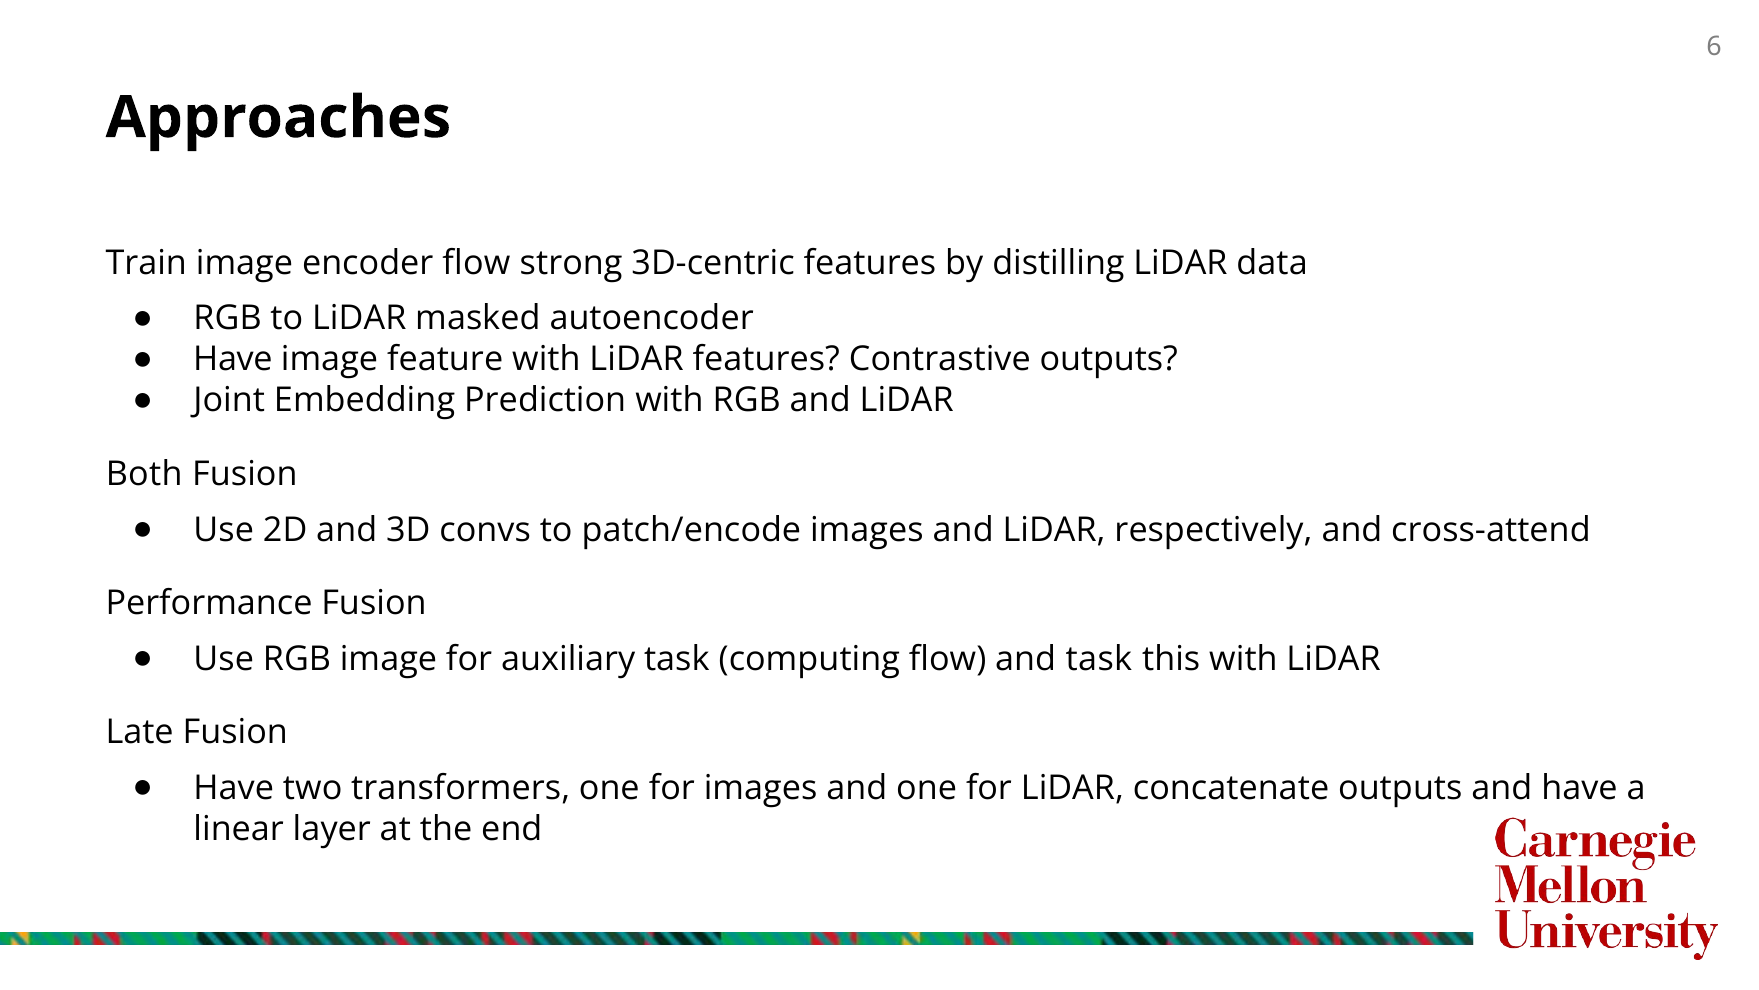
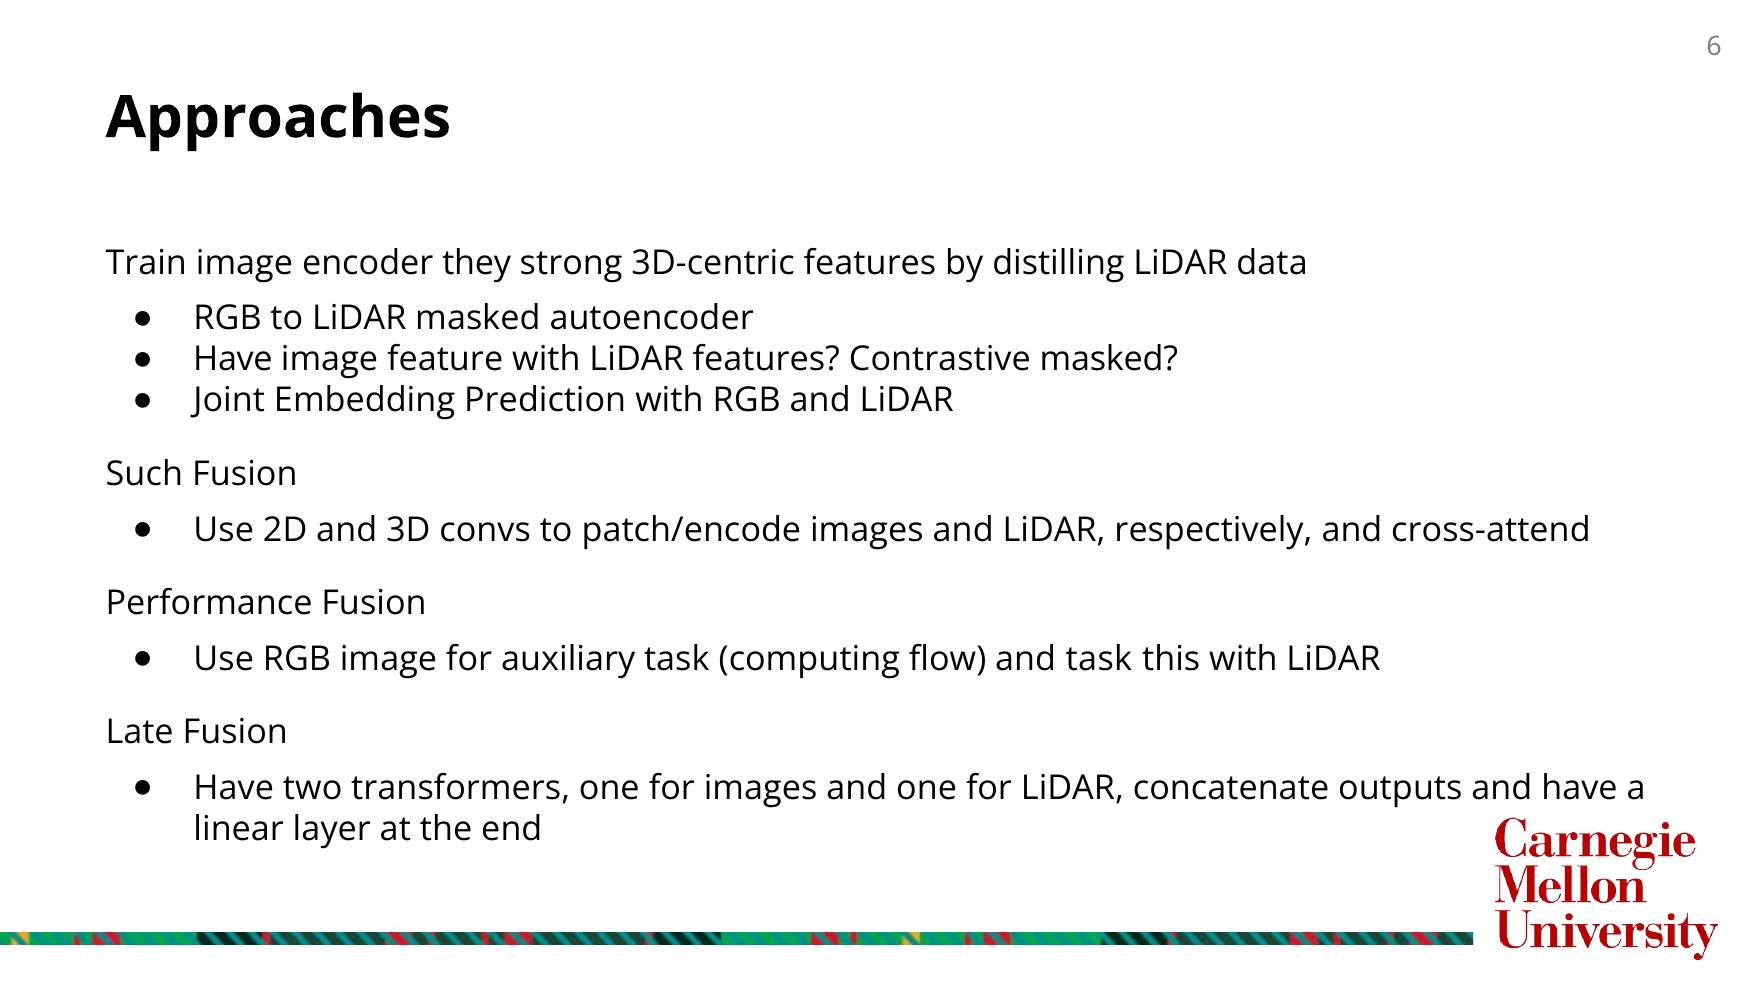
encoder flow: flow -> they
Contrastive outputs: outputs -> masked
Both: Both -> Such
